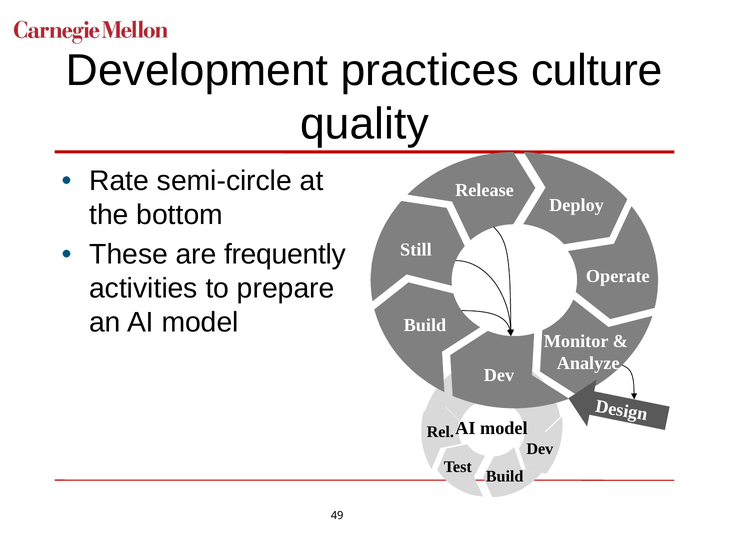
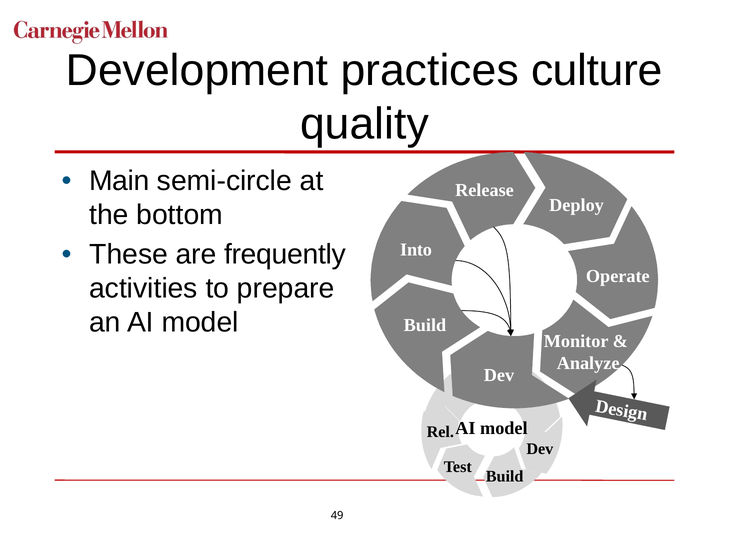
Rate: Rate -> Main
Still: Still -> Into
